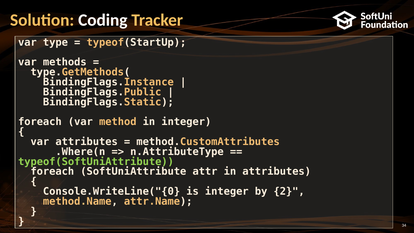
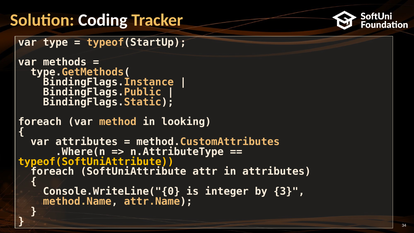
in integer: integer -> looking
typeof(SoftUniAttribute colour: light green -> yellow
2: 2 -> 3
